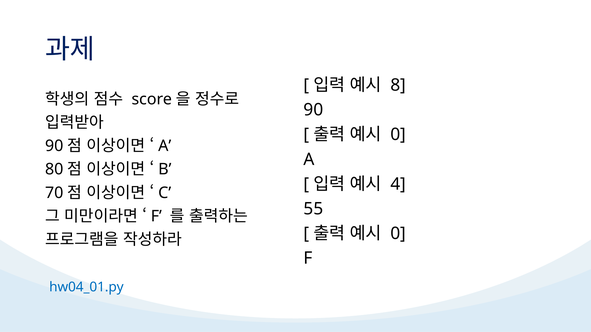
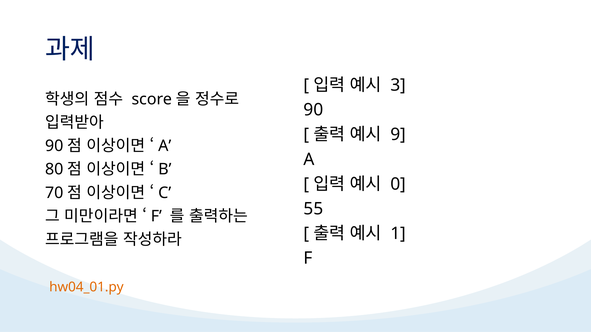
8: 8 -> 3
0 at (398, 135): 0 -> 9
4: 4 -> 0
0 at (398, 234): 0 -> 1
hw04_01.py colour: blue -> orange
